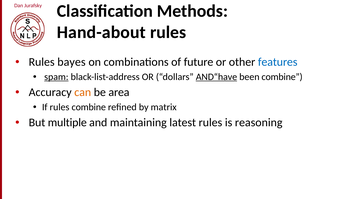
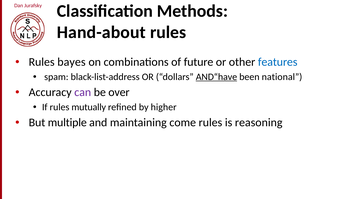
spam underline: present -> none
been combine: combine -> national
can colour: orange -> purple
area: area -> over
rules combine: combine -> mutually
matrix: matrix -> higher
latest: latest -> come
